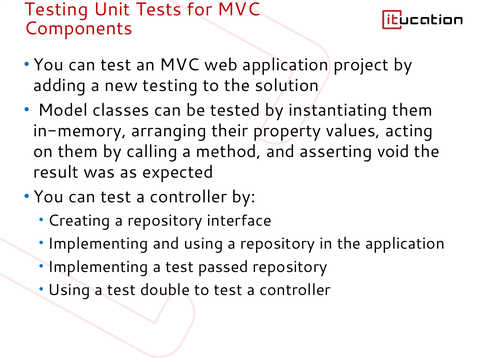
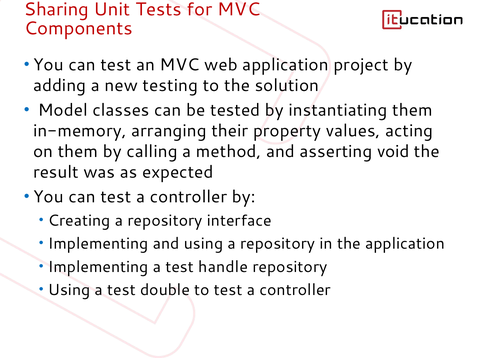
Testing at (56, 9): Testing -> Sharing
passed: passed -> handle
